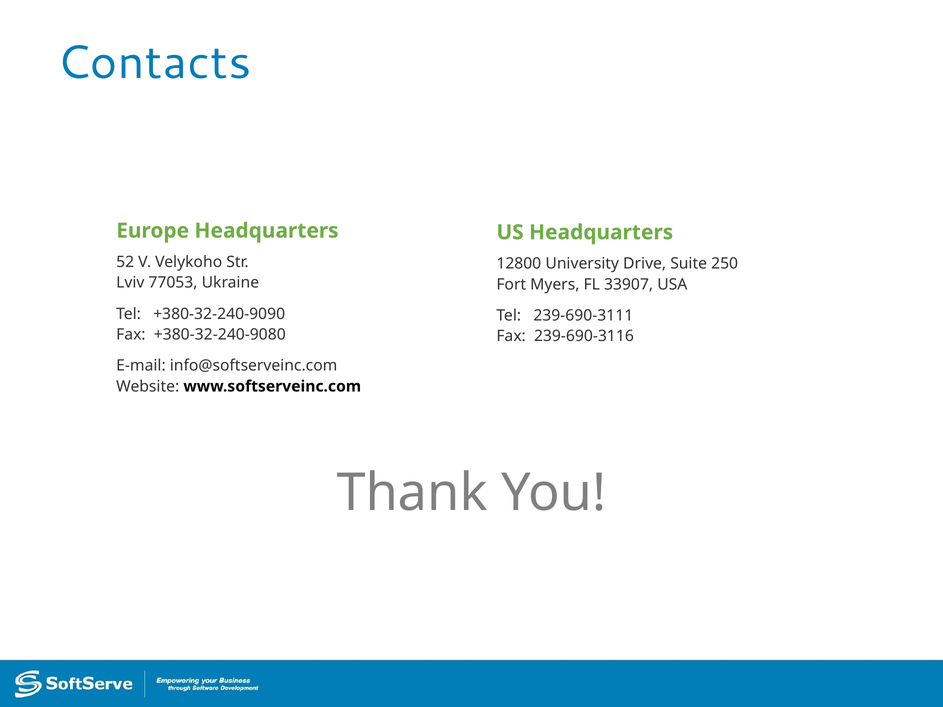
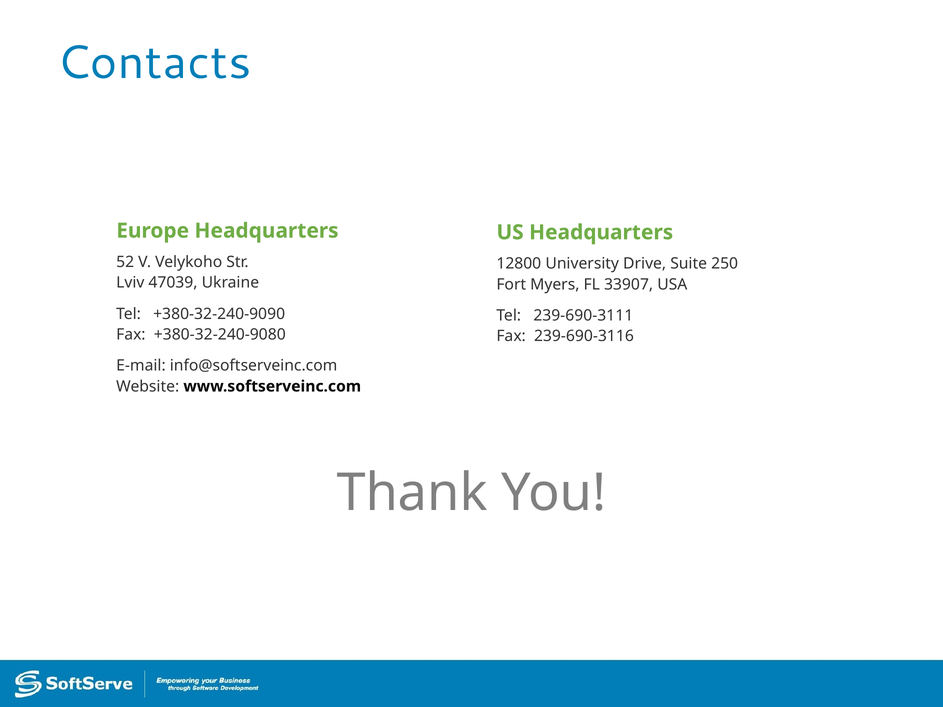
77053: 77053 -> 47039
